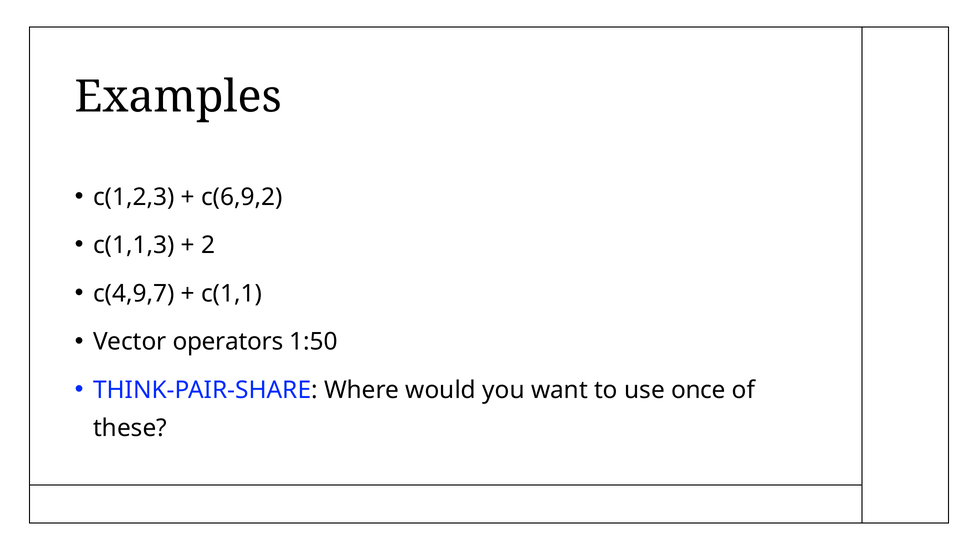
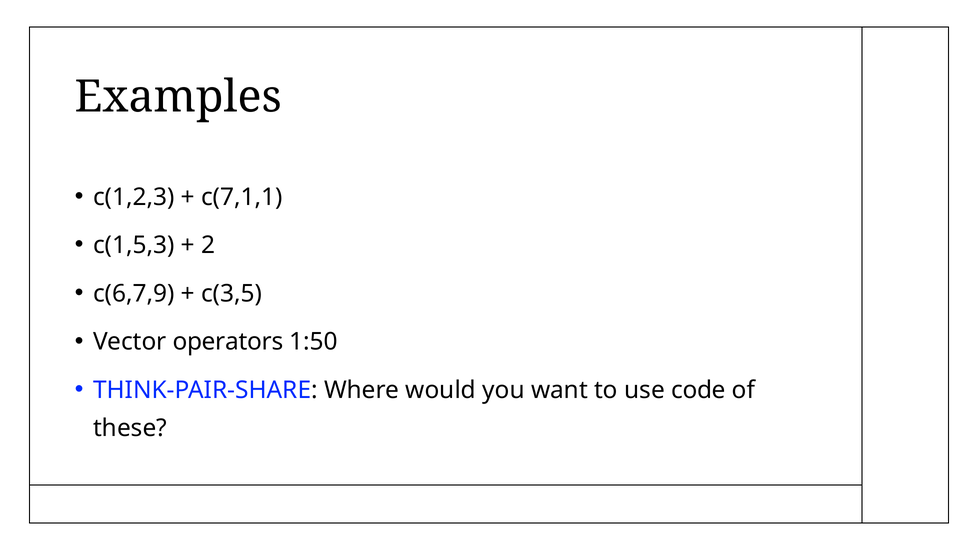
c(6,9,2: c(6,9,2 -> c(7,1,1
c(1,1,3: c(1,1,3 -> c(1,5,3
c(4,9,7: c(4,9,7 -> c(6,7,9
c(1,1: c(1,1 -> c(3,5
once: once -> code
